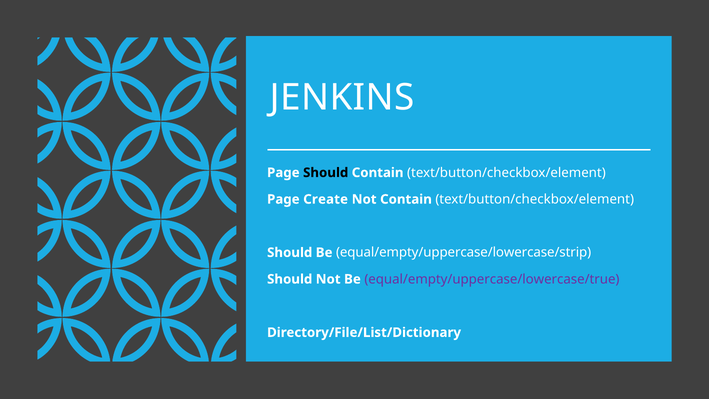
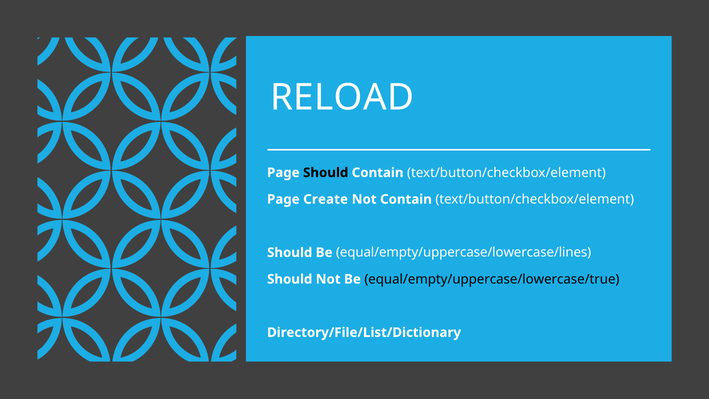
JENKINS: JENKINS -> RELOAD
equal/empty/uppercase/lowercase/strip: equal/empty/uppercase/lowercase/strip -> equal/empty/uppercase/lowercase/lines
equal/empty/uppercase/lowercase/true colour: purple -> black
